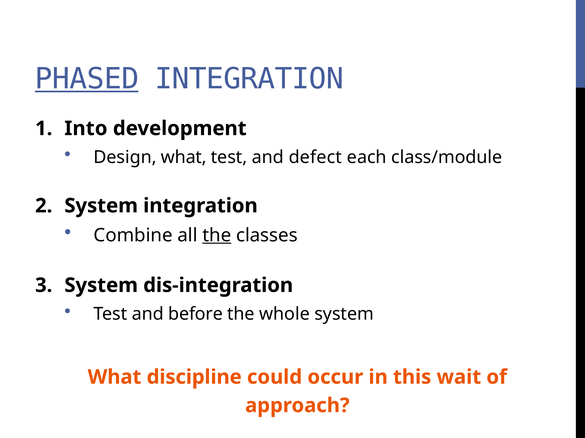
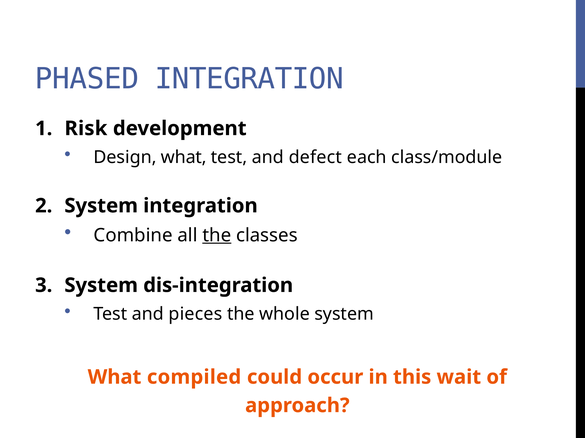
PHASED underline: present -> none
Into: Into -> Risk
before: before -> pieces
discipline: discipline -> compiled
